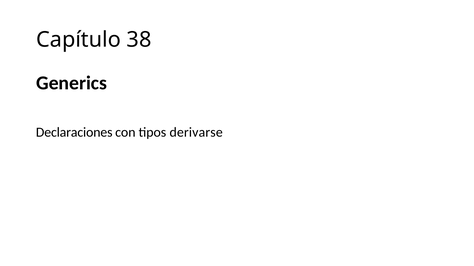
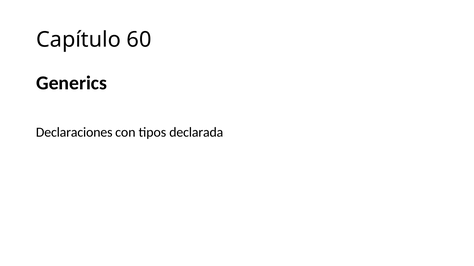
38: 38 -> 60
derivarse: derivarse -> declarada
